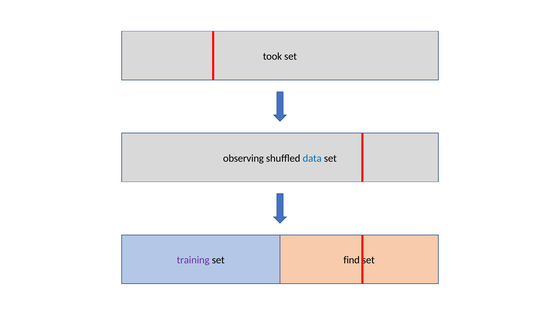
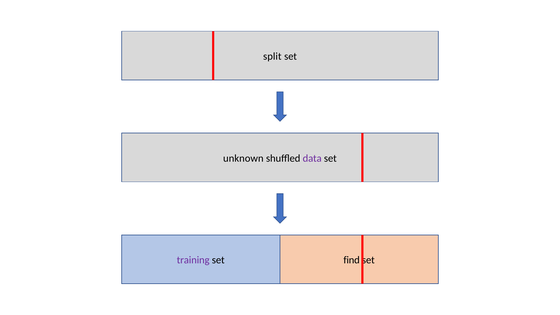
took: took -> split
observing: observing -> unknown
data colour: blue -> purple
